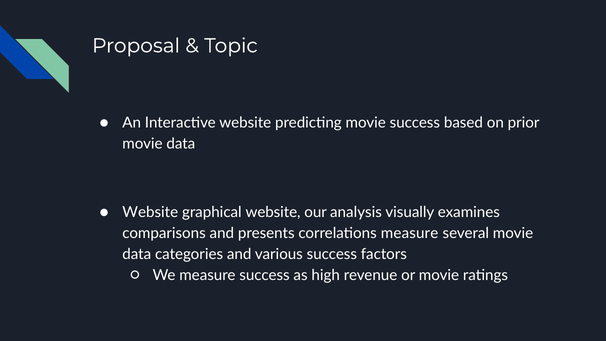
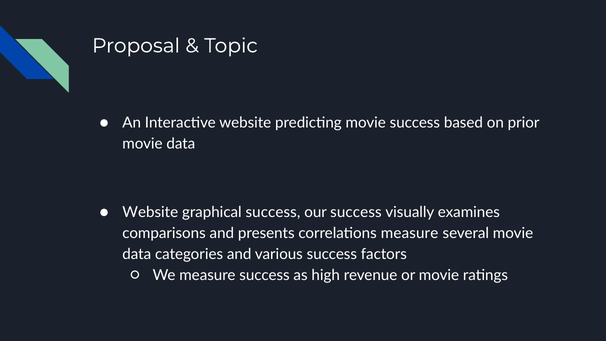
graphical website: website -> success
our analysis: analysis -> success
